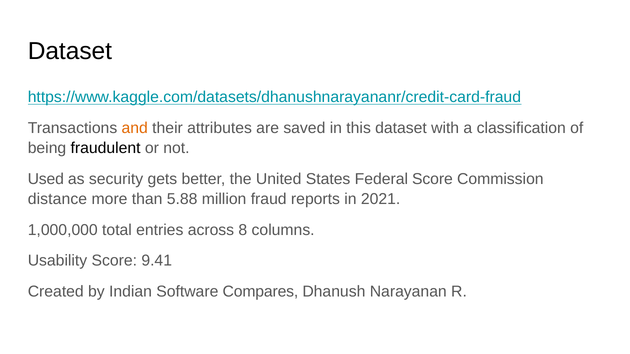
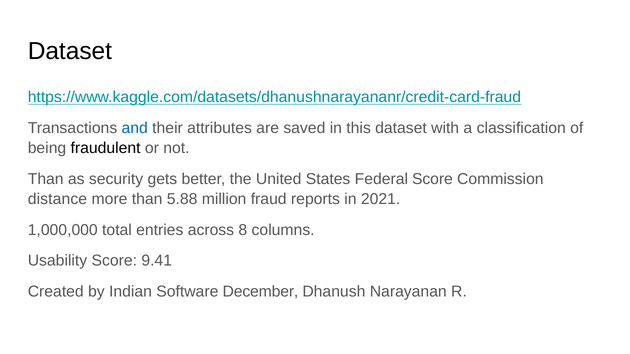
and colour: orange -> blue
Used at (46, 179): Used -> Than
Compares: Compares -> December
